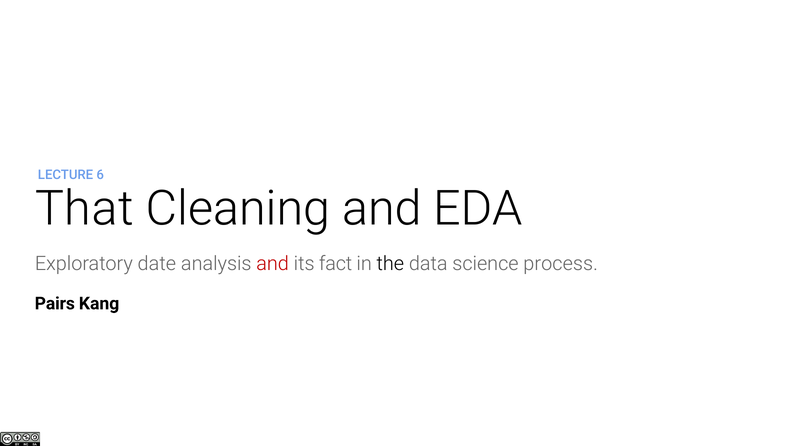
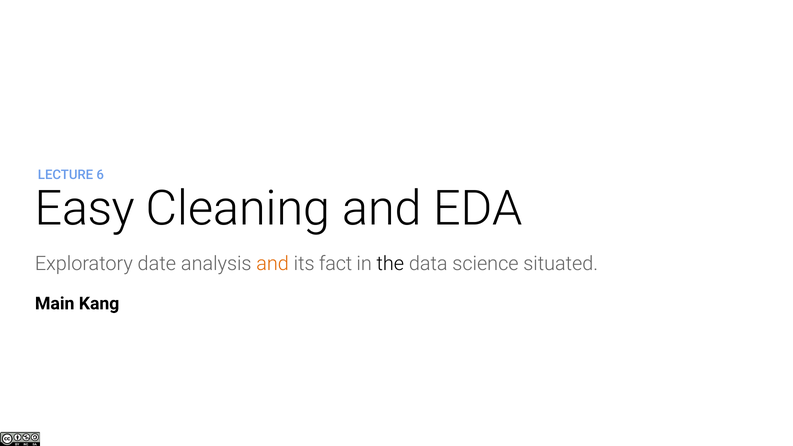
That: That -> Easy
and at (273, 264) colour: red -> orange
process: process -> situated
Pairs: Pairs -> Main
